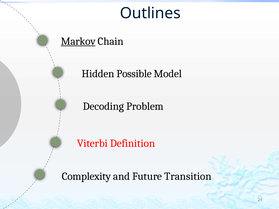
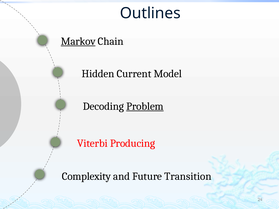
Possible: Possible -> Current
Problem underline: none -> present
Definition: Definition -> Producing
